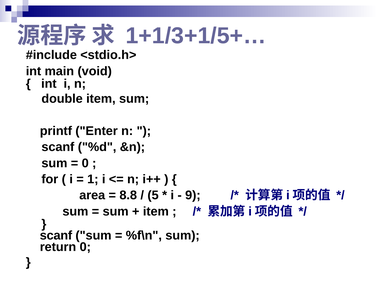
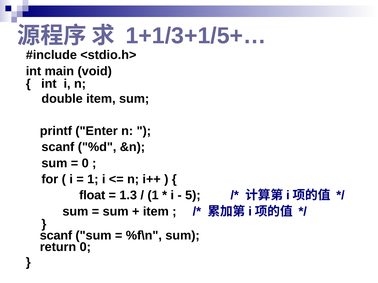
area: area -> float
8.8: 8.8 -> 1.3
5 at (153, 196): 5 -> 1
9: 9 -> 5
